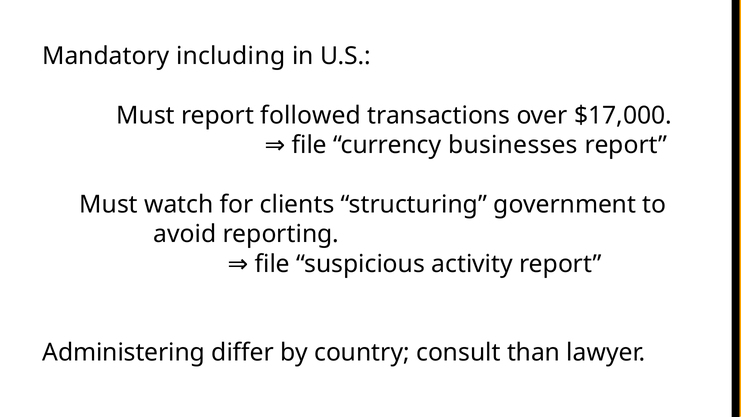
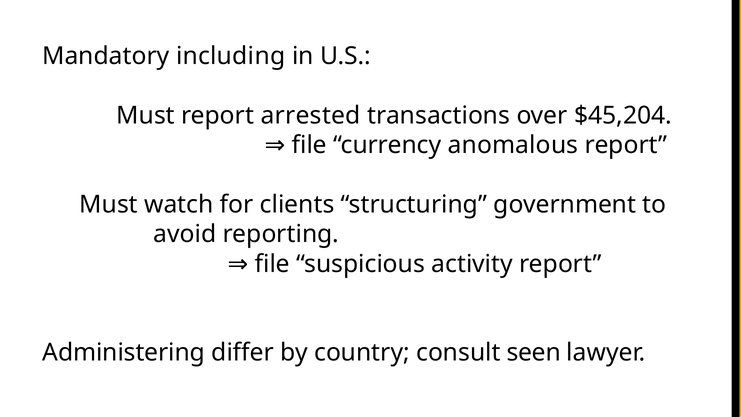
followed: followed -> arrested
$17,000: $17,000 -> $45,204
businesses: businesses -> anomalous
than: than -> seen
